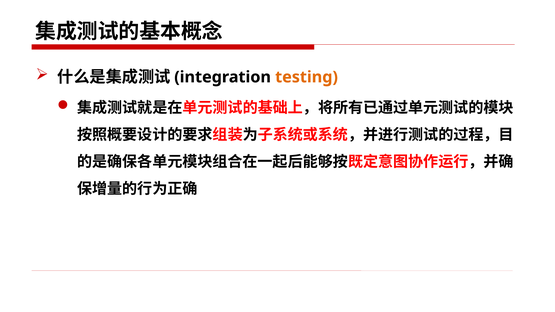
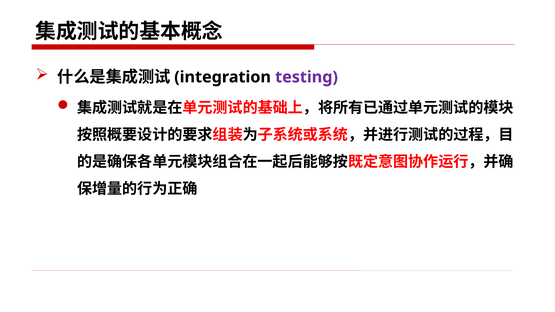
testing colour: orange -> purple
